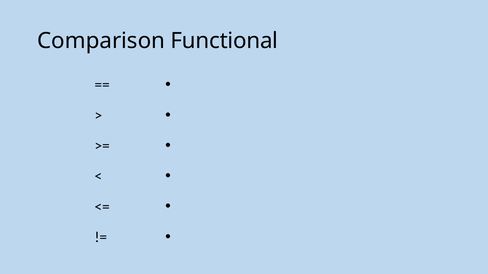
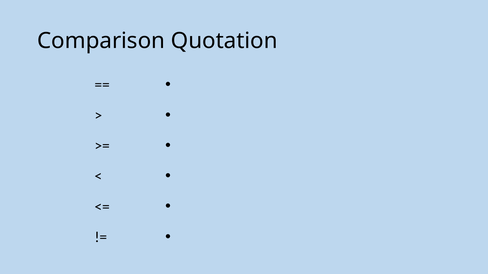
Functional: Functional -> Quotation
